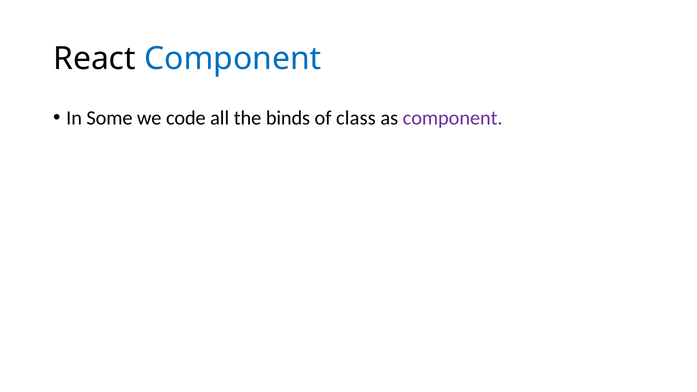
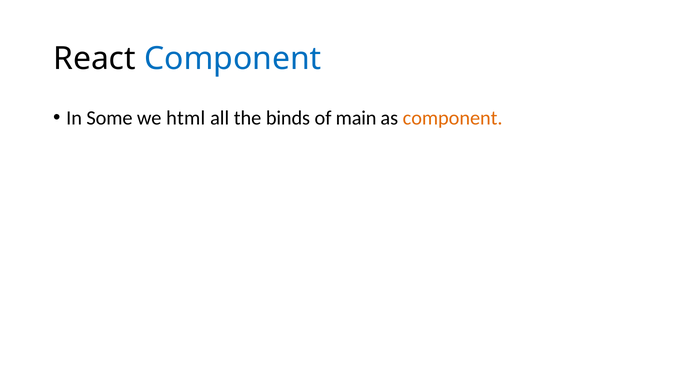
code: code -> html
class: class -> main
component at (453, 118) colour: purple -> orange
